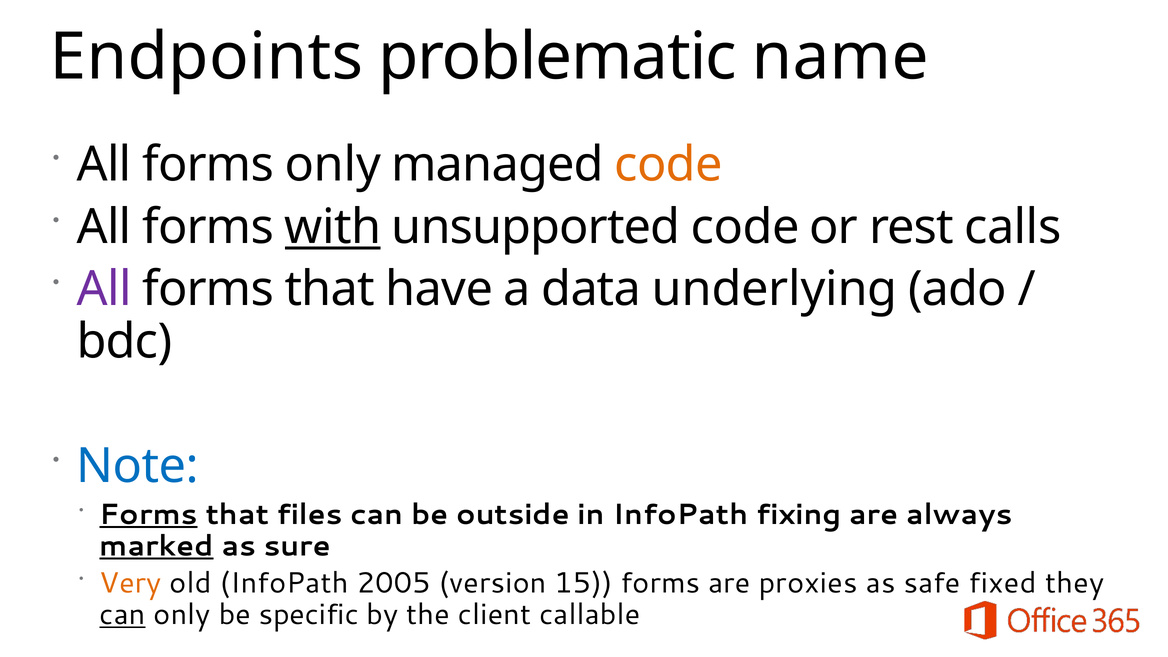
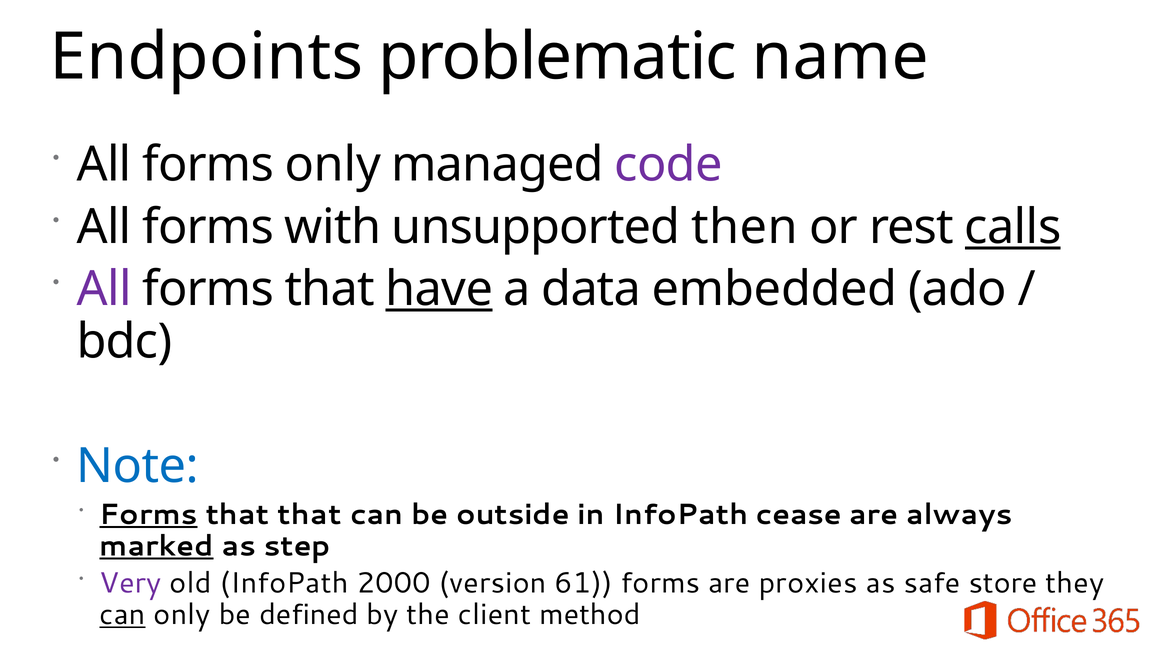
code at (669, 165) colour: orange -> purple
with underline: present -> none
unsupported code: code -> then
calls underline: none -> present
have underline: none -> present
underlying: underlying -> embedded
that files: files -> that
fixing: fixing -> cease
sure: sure -> step
Very colour: orange -> purple
2005: 2005 -> 2000
15: 15 -> 61
fixed: fixed -> store
specific: specific -> defined
callable: callable -> method
